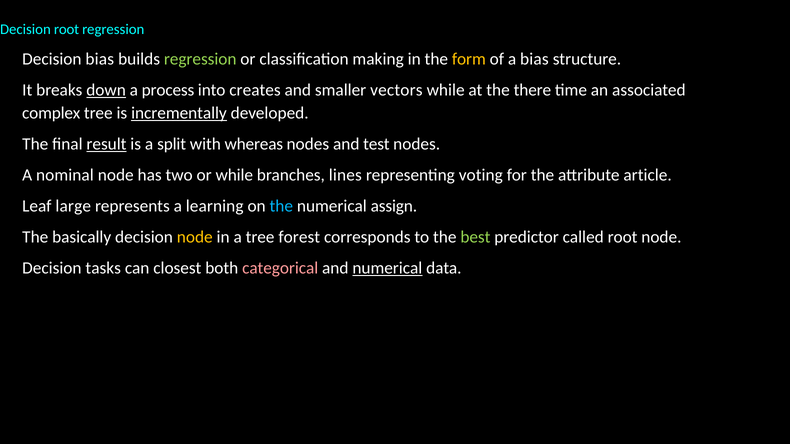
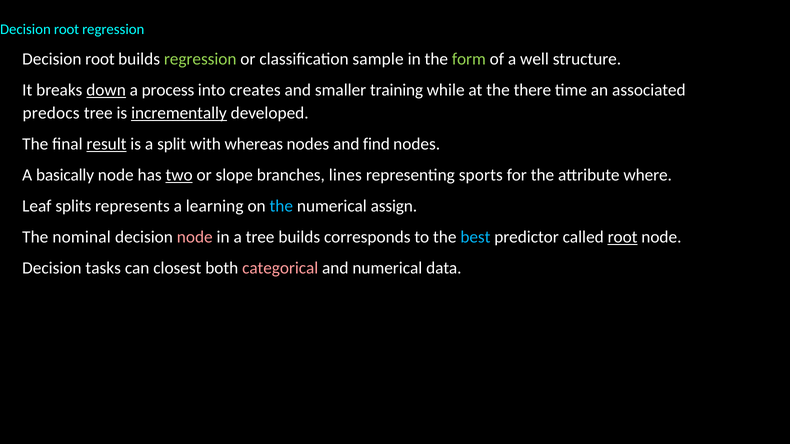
bias at (100, 59): bias -> root
making: making -> sample
form colour: yellow -> light green
a bias: bias -> well
vectors: vectors -> training
complex: complex -> predocs
test: test -> find
nominal: nominal -> basically
two underline: none -> present
or while: while -> slope
voting: voting -> sports
article: article -> where
large: large -> splits
basically: basically -> nominal
node at (195, 237) colour: yellow -> pink
tree forest: forest -> builds
best colour: light green -> light blue
root at (623, 237) underline: none -> present
numerical at (387, 268) underline: present -> none
